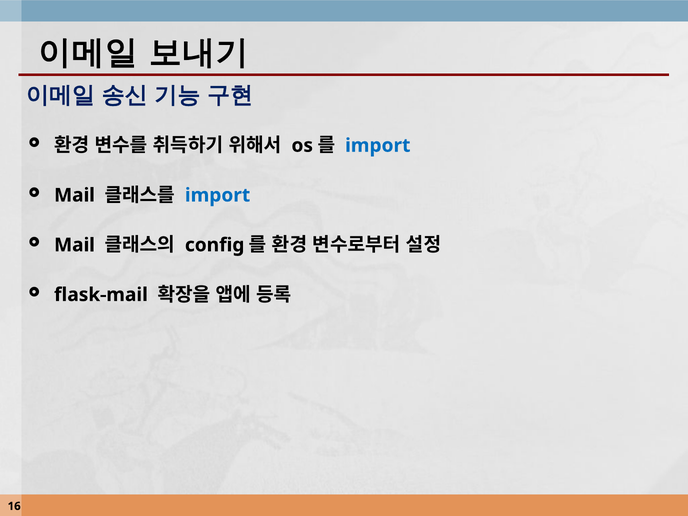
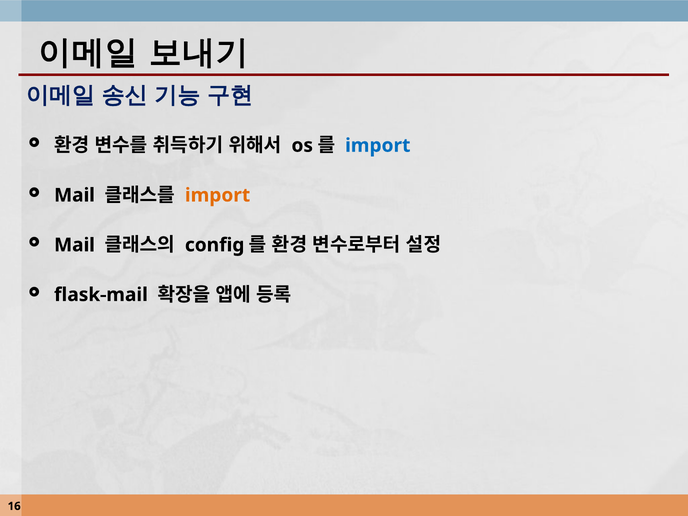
import at (218, 195) colour: blue -> orange
